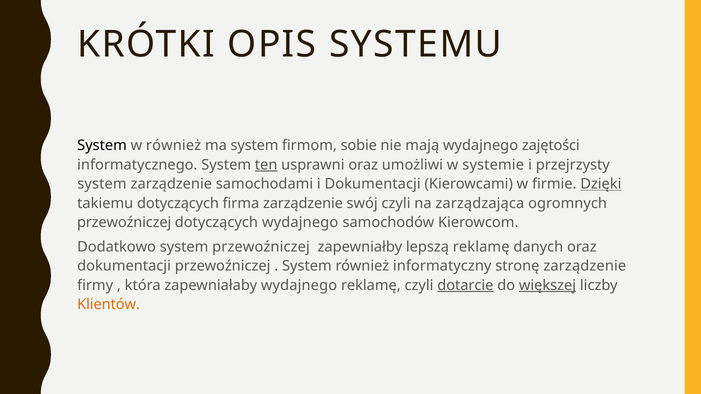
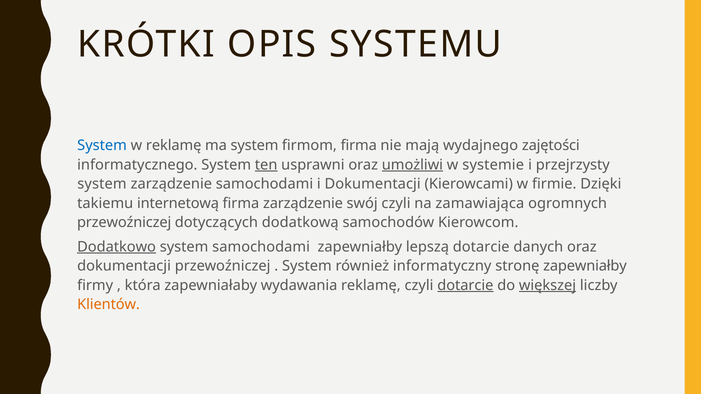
System at (102, 146) colour: black -> blue
w również: również -> reklamę
firmom sobie: sobie -> firma
umożliwi underline: none -> present
Dzięki underline: present -> none
takiemu dotyczących: dotyczących -> internetową
zarządzająca: zarządzająca -> zamawiająca
dotyczących wydajnego: wydajnego -> dodatkową
Dodatkowo underline: none -> present
system przewoźniczej: przewoźniczej -> samochodami
lepszą reklamę: reklamę -> dotarcie
stronę zarządzenie: zarządzenie -> zapewniałby
zapewniałaby wydajnego: wydajnego -> wydawania
